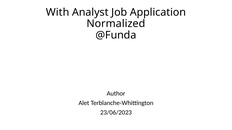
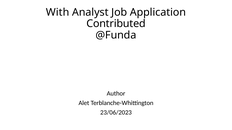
Normalized: Normalized -> Contributed
